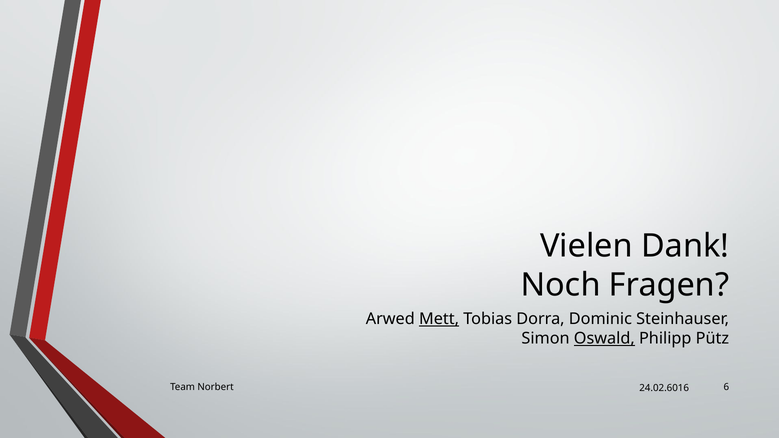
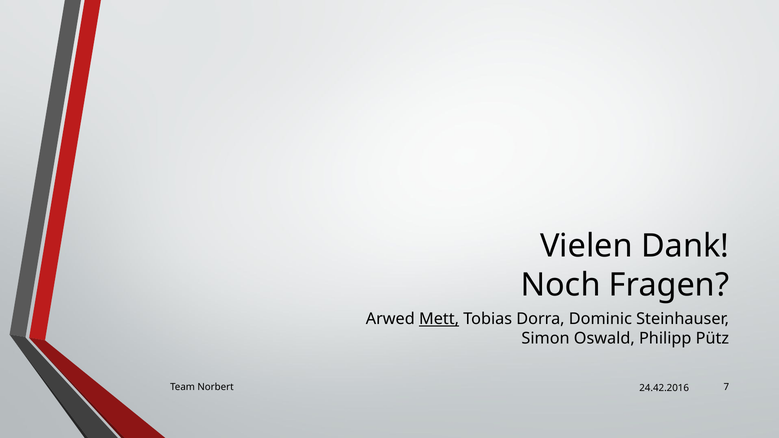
Oswald underline: present -> none
6: 6 -> 7
24.02.6016: 24.02.6016 -> 24.42.2016
